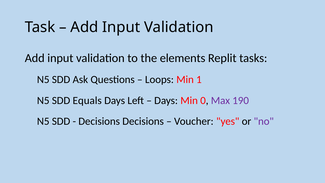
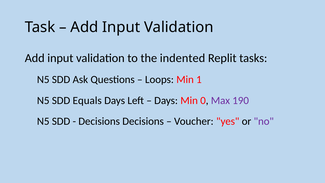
elements: elements -> indented
